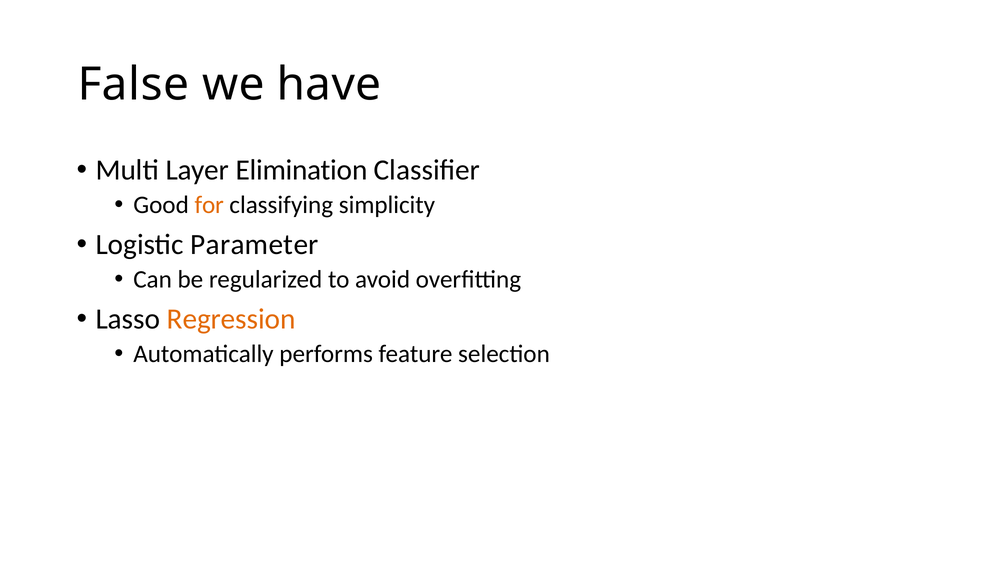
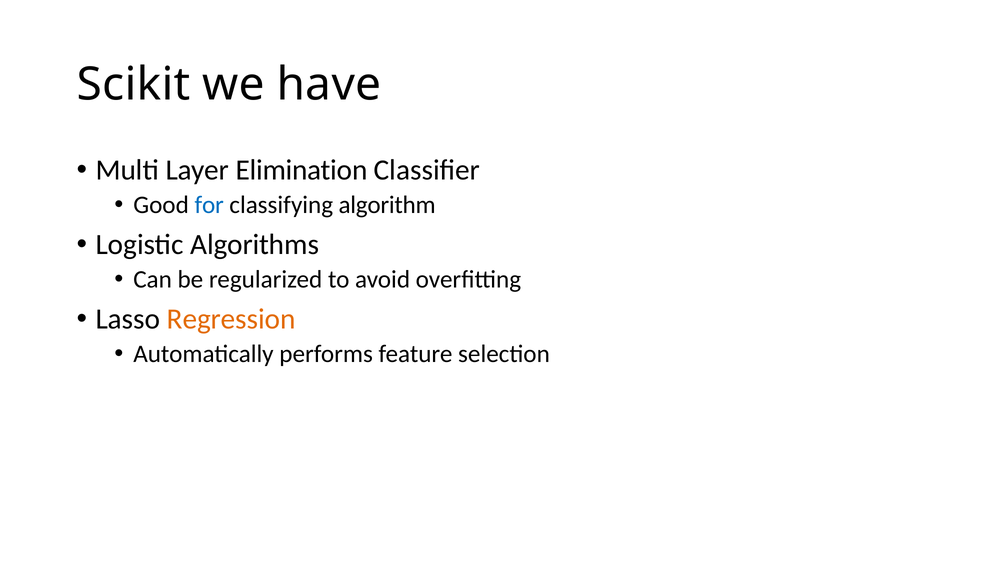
False: False -> Scikit
for colour: orange -> blue
simplicity: simplicity -> algorithm
Parameter: Parameter -> Algorithms
